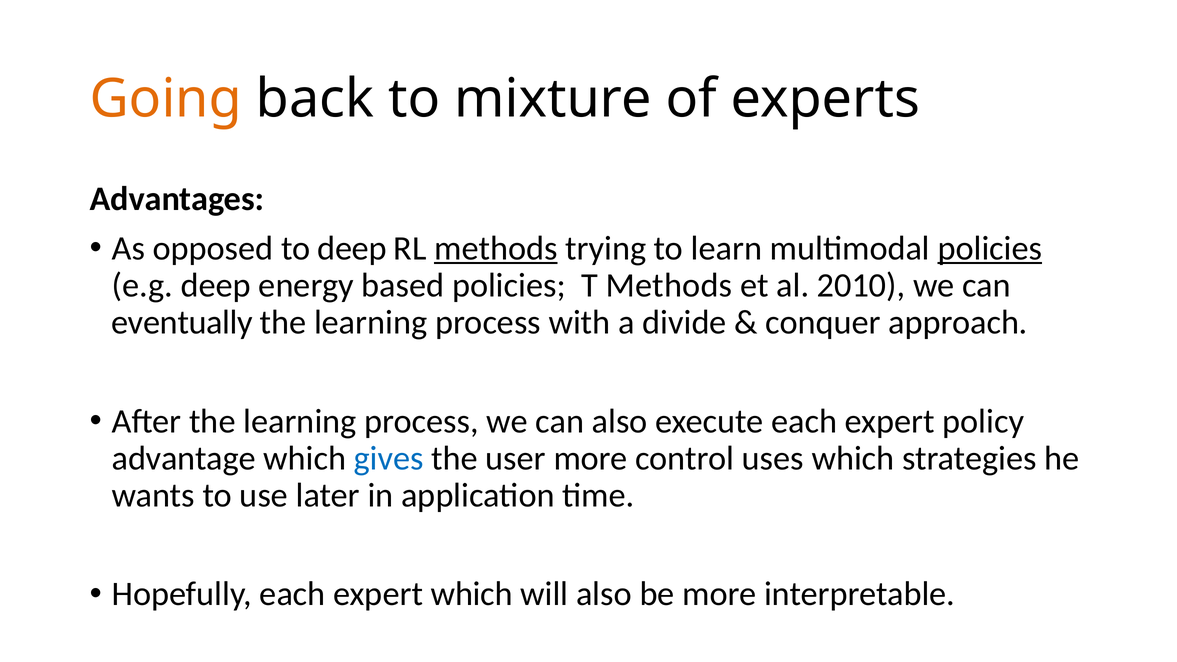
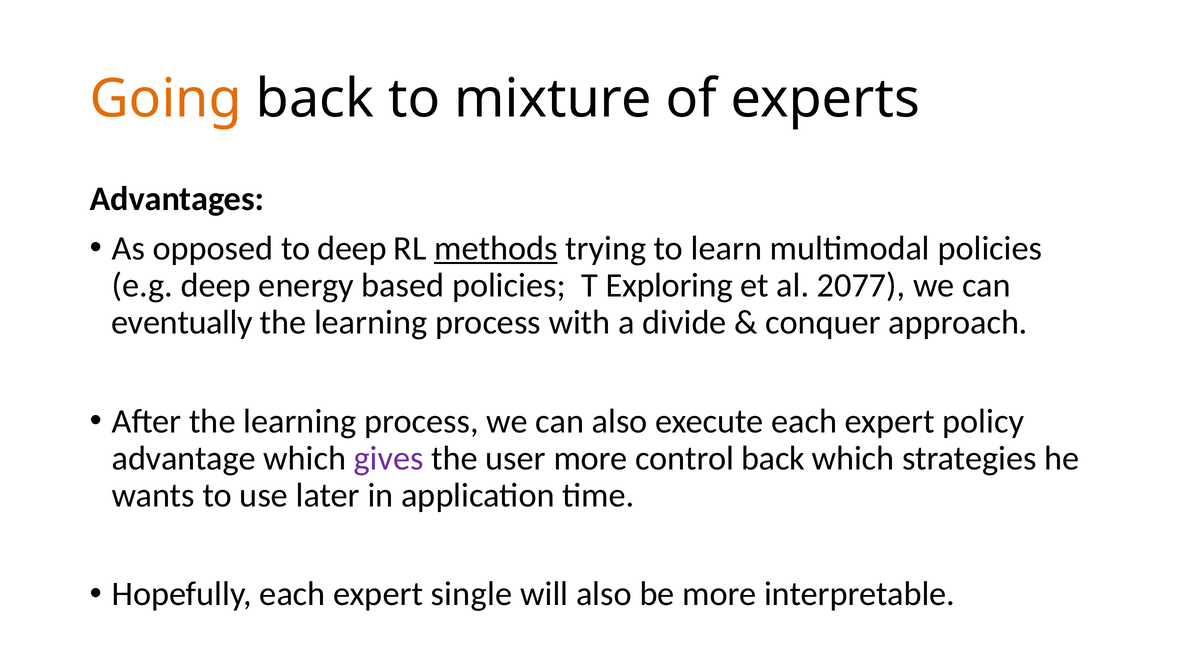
policies at (990, 248) underline: present -> none
T Methods: Methods -> Exploring
2010: 2010 -> 2077
gives colour: blue -> purple
control uses: uses -> back
expert which: which -> single
